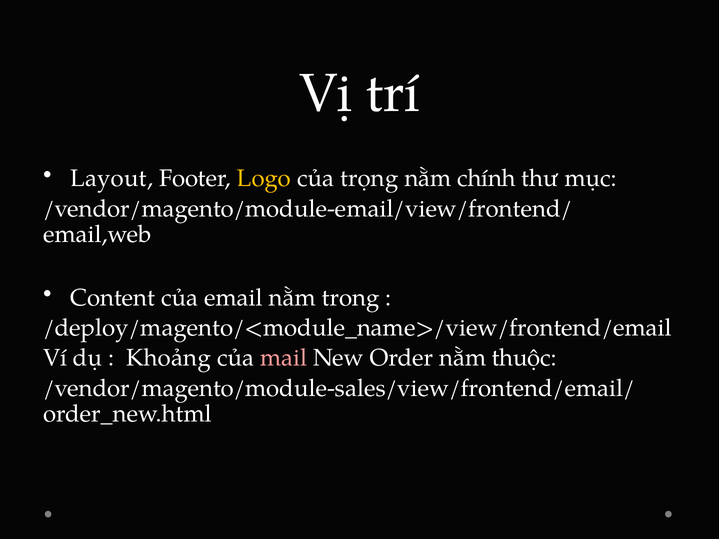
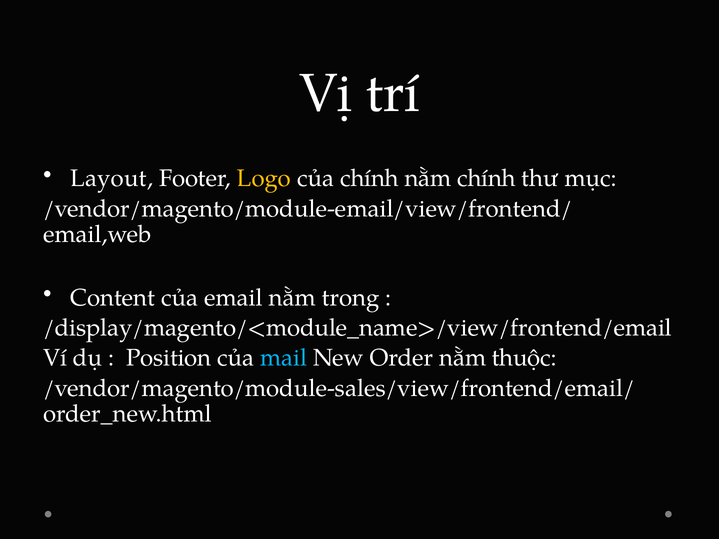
của trọng: trọng -> chính
/deploy/magento/<module_name>/view/frontend/email: /deploy/magento/<module_name>/view/frontend/email -> /display/magento/<module_name>/view/frontend/email
Khoảng: Khoảng -> Position
mail colour: pink -> light blue
